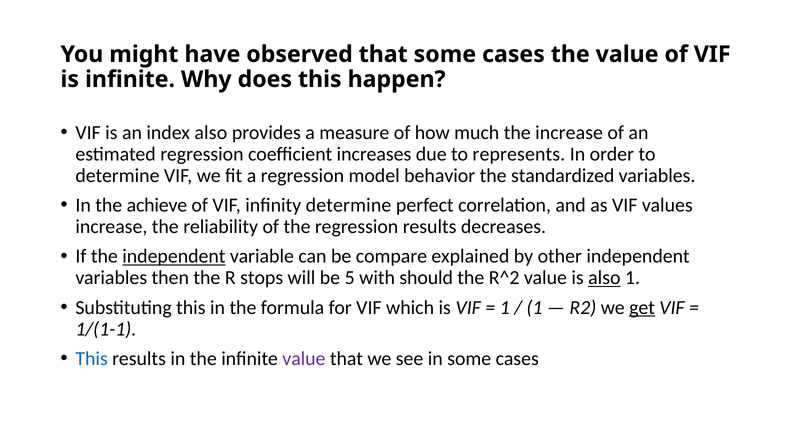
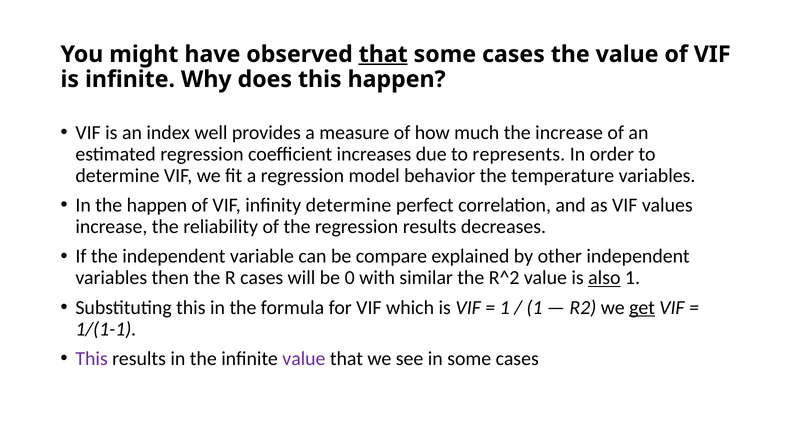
that at (383, 54) underline: none -> present
index also: also -> well
standardized: standardized -> temperature
the achieve: achieve -> happen
independent at (174, 256) underline: present -> none
R stops: stops -> cases
5: 5 -> 0
should: should -> similar
This at (92, 358) colour: blue -> purple
